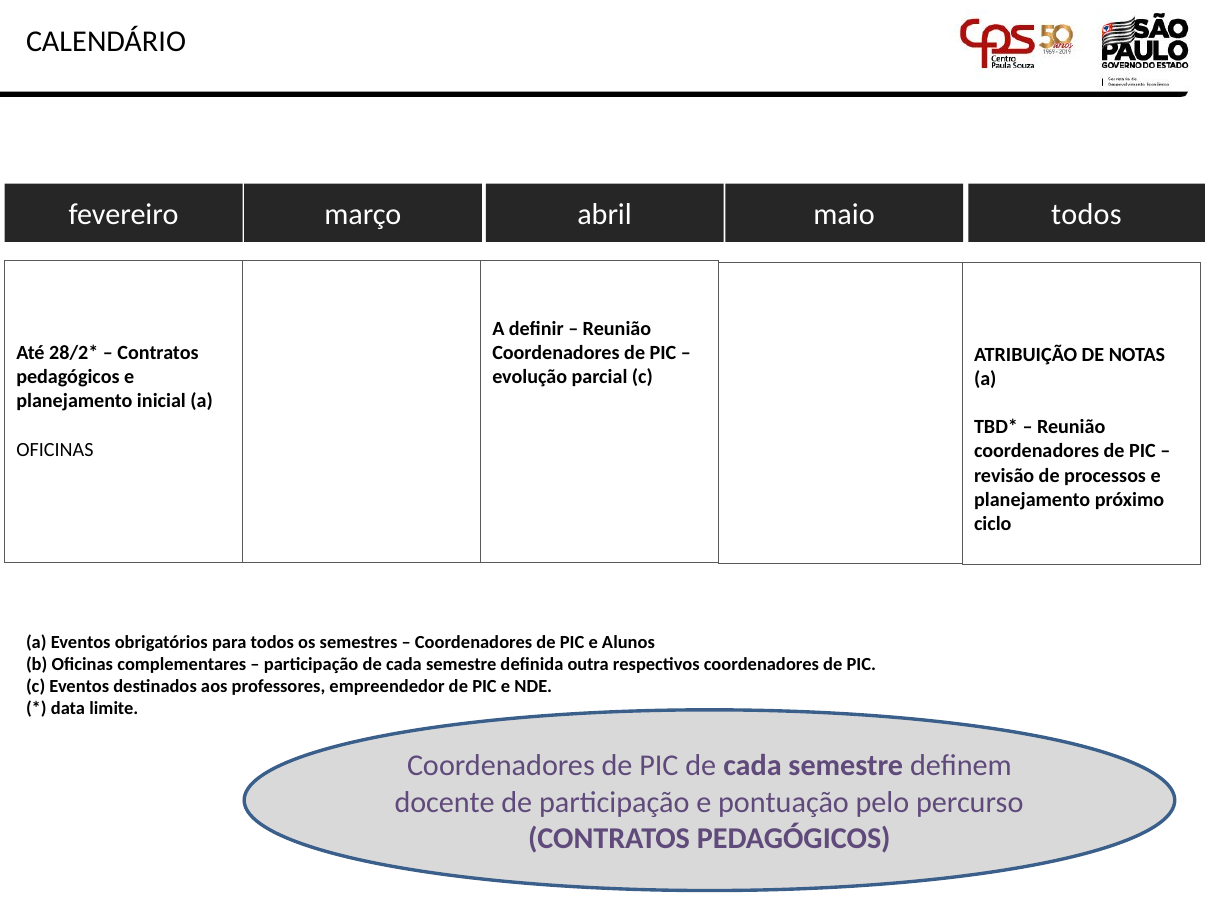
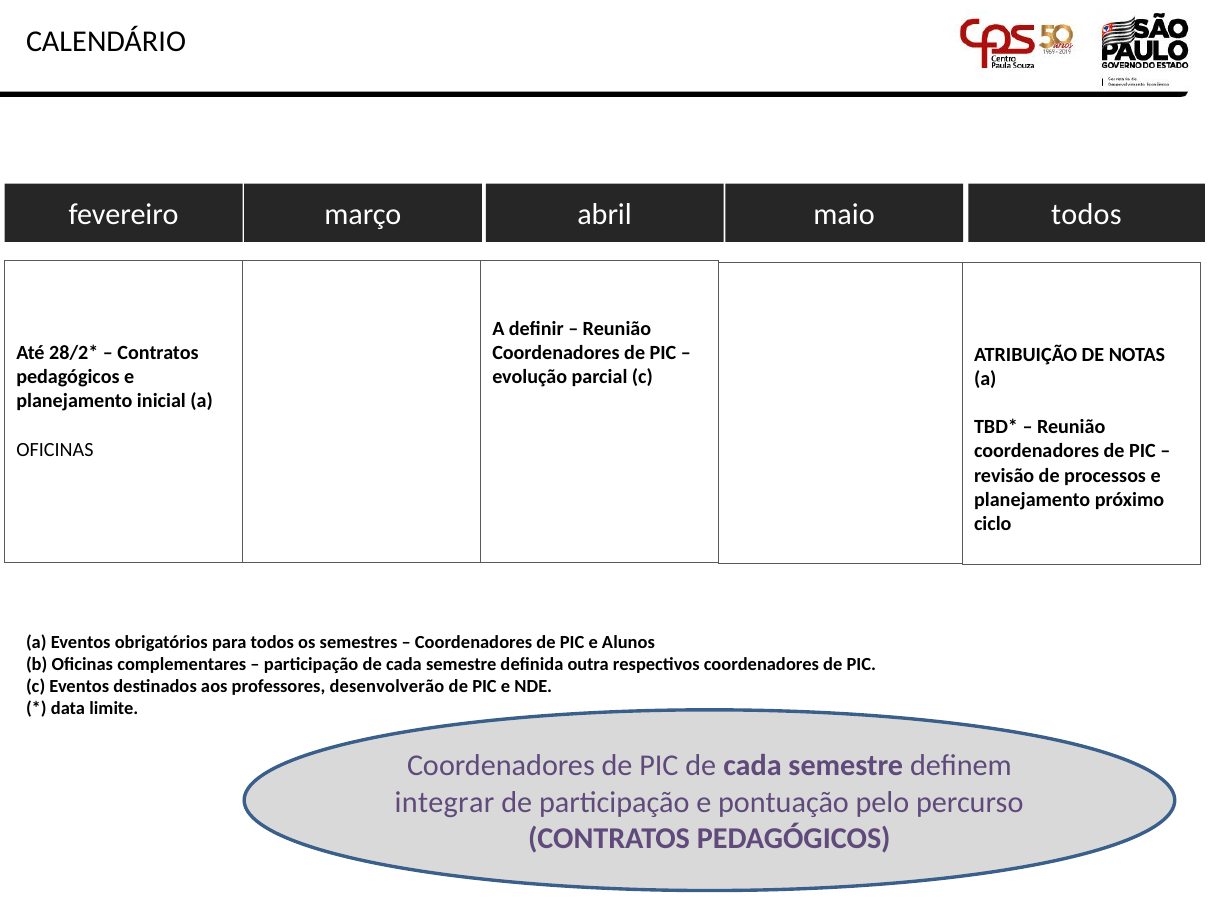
empreendedor: empreendedor -> desenvolverão
docente: docente -> integrar
